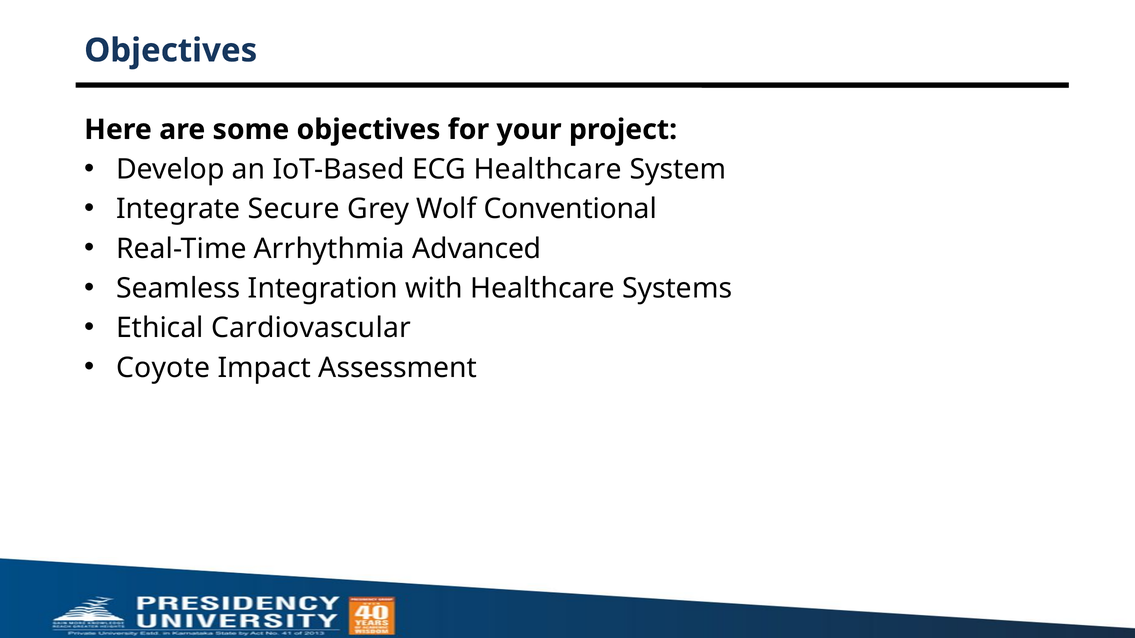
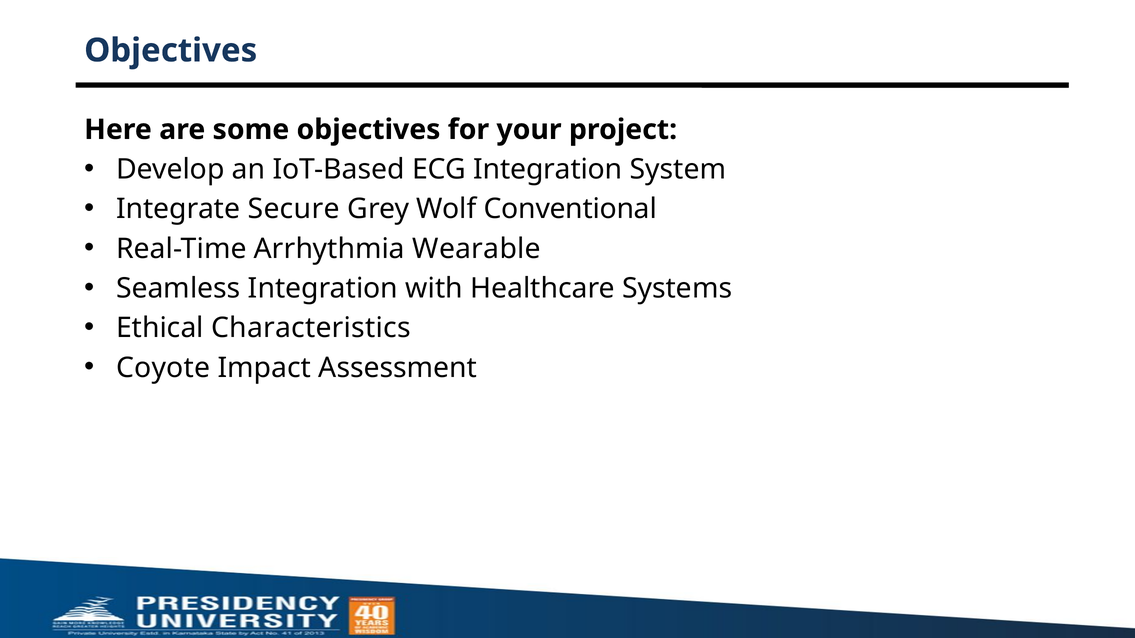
ECG Healthcare: Healthcare -> Integration
Advanced: Advanced -> Wearable
Cardiovascular: Cardiovascular -> Characteristics
